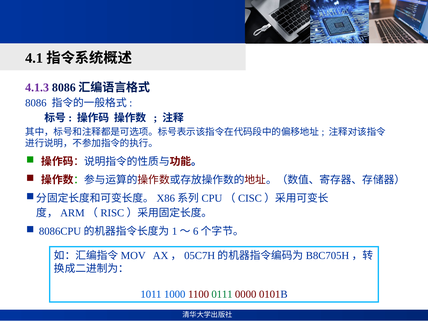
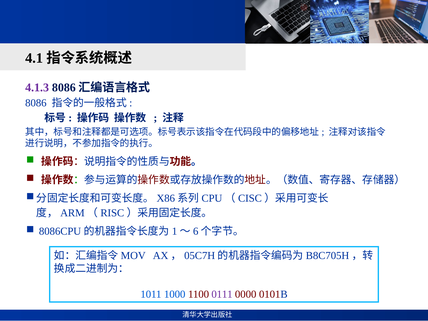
0111 colour: green -> purple
